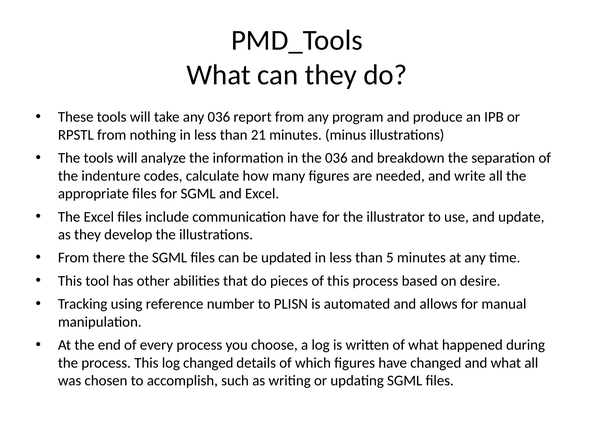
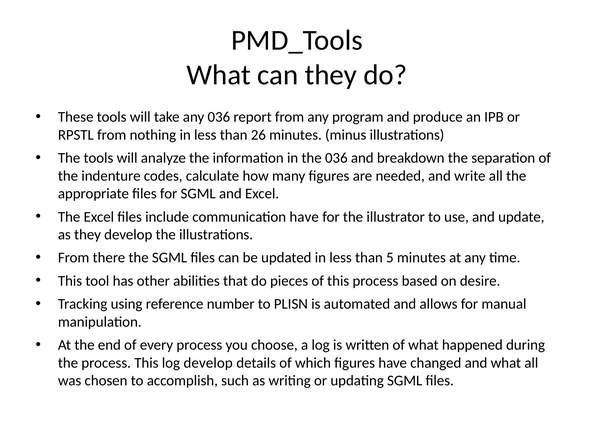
21: 21 -> 26
log changed: changed -> develop
